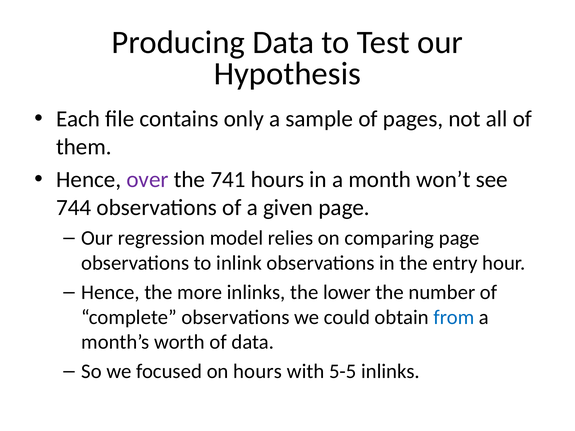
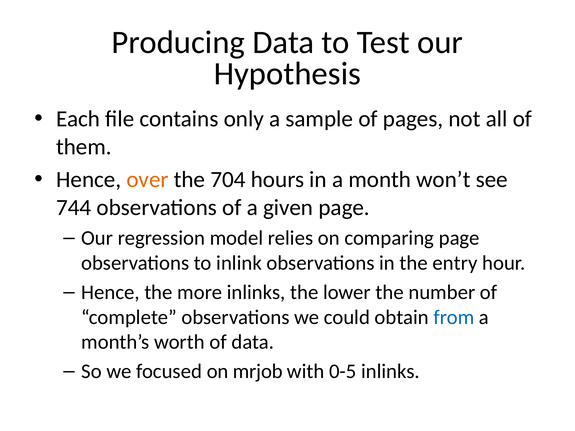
over colour: purple -> orange
741: 741 -> 704
on hours: hours -> mrjob
5-5: 5-5 -> 0-5
